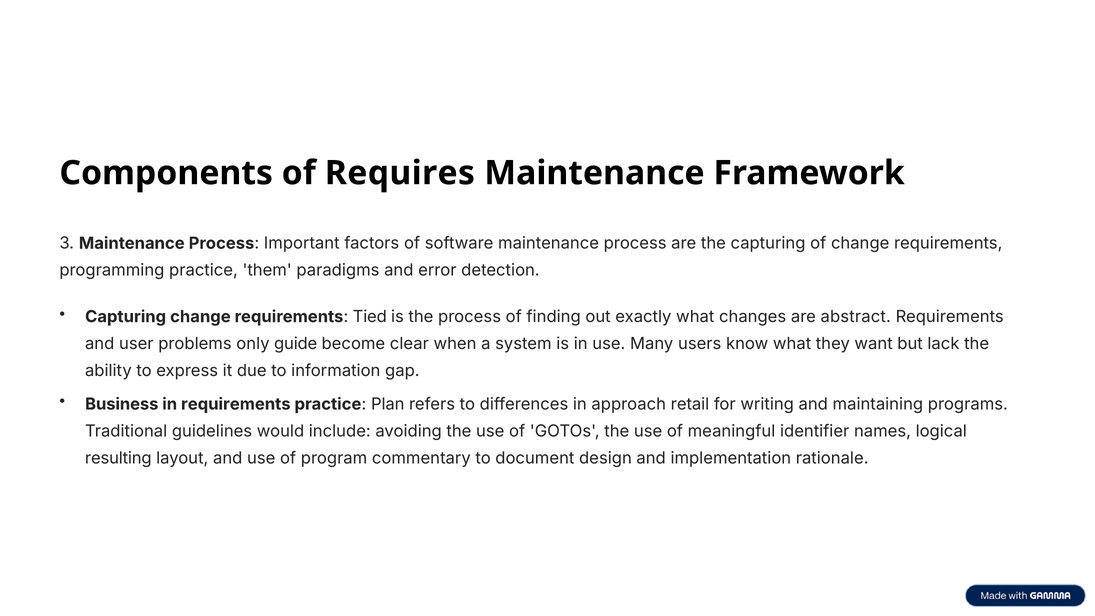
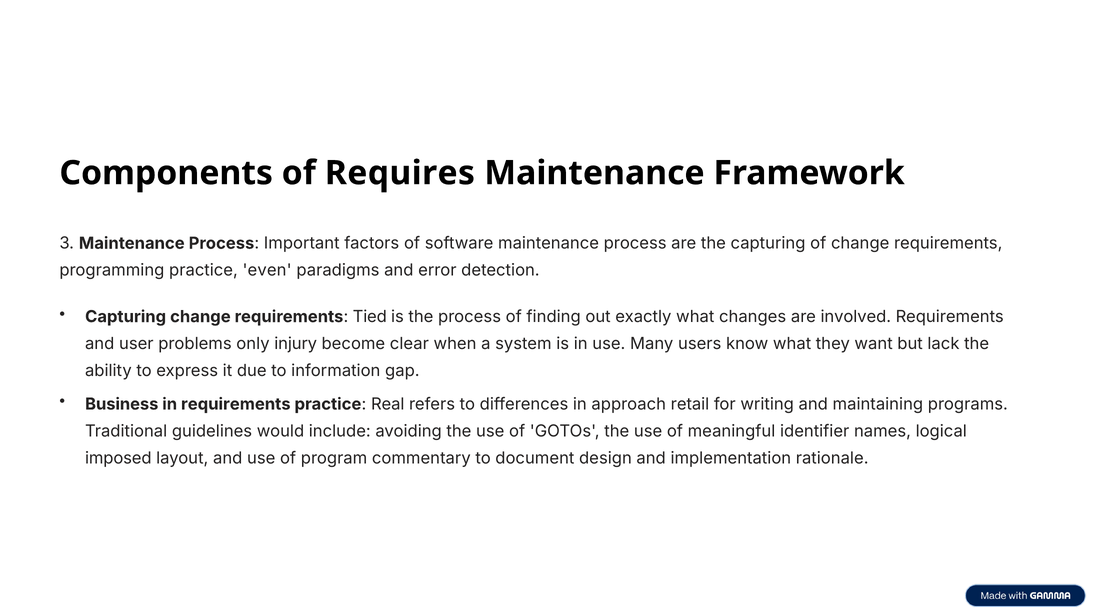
them: them -> even
abstract: abstract -> involved
guide: guide -> injury
Plan: Plan -> Real
resulting: resulting -> imposed
